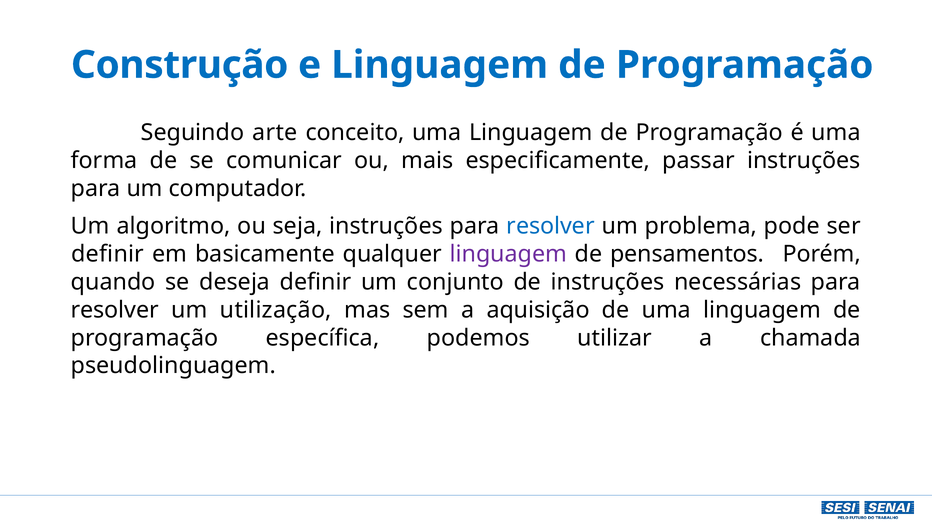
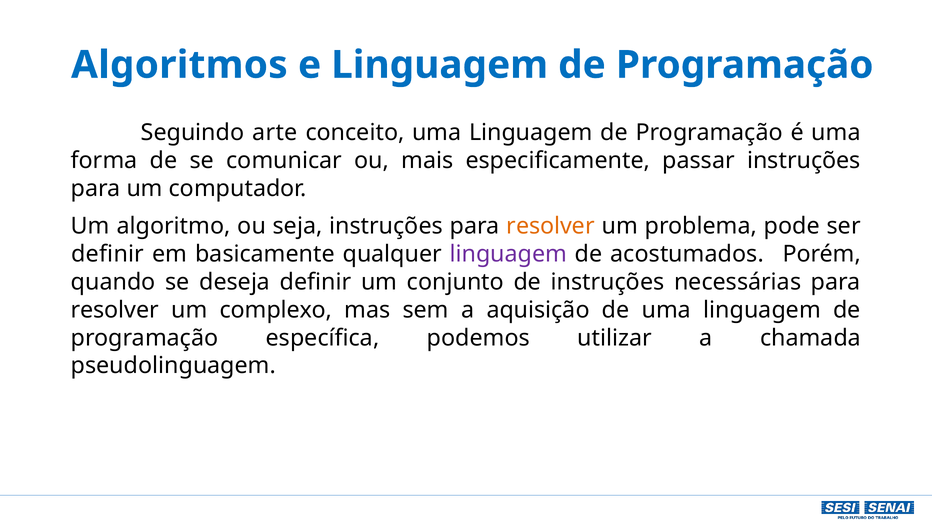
Construção: Construção -> Algoritmos
resolver at (551, 226) colour: blue -> orange
pensamentos: pensamentos -> acostumados
utilização: utilização -> complexo
